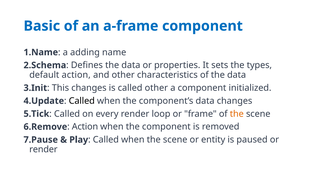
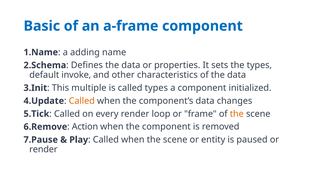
default action: action -> invoke
This changes: changes -> multiple
called other: other -> types
Called at (82, 101) colour: black -> orange
